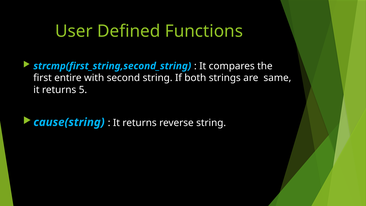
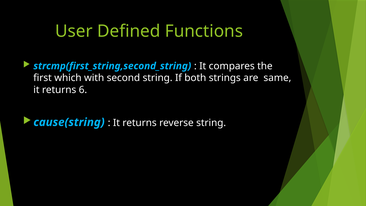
entire: entire -> which
5: 5 -> 6
